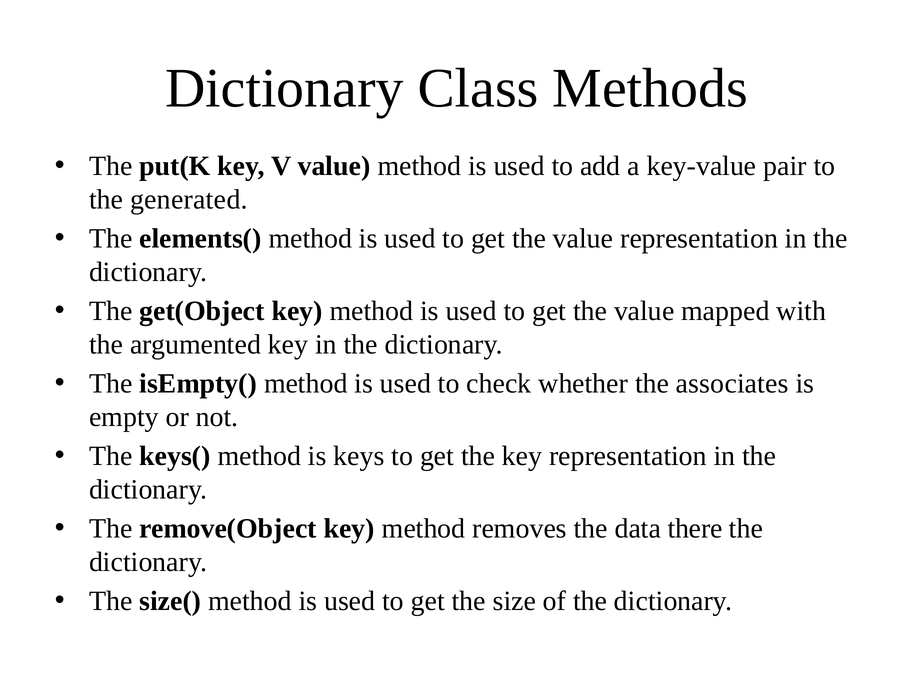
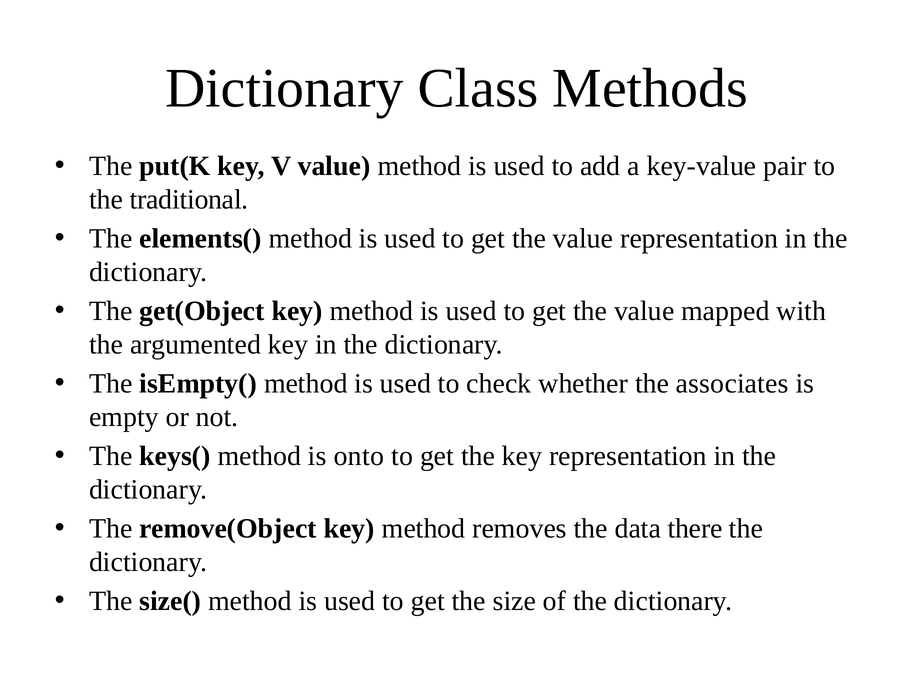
generated: generated -> traditional
keys: keys -> onto
